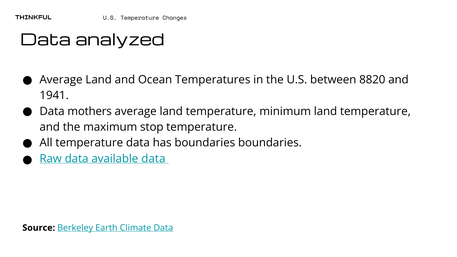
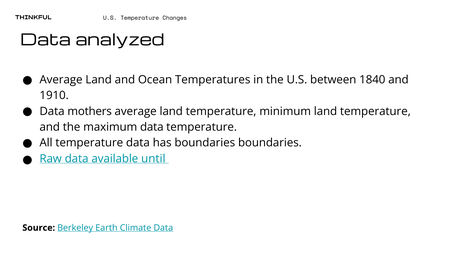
8820: 8820 -> 1840
1941: 1941 -> 1910
maximum stop: stop -> data
available data: data -> until
